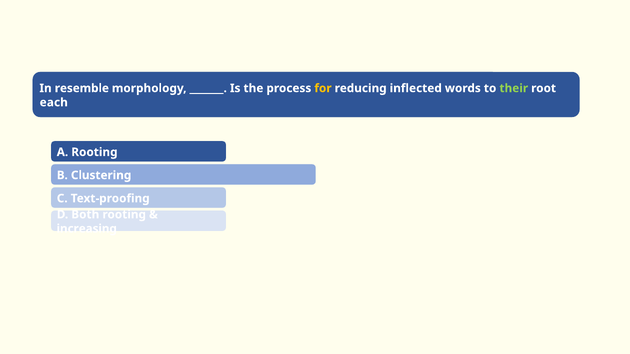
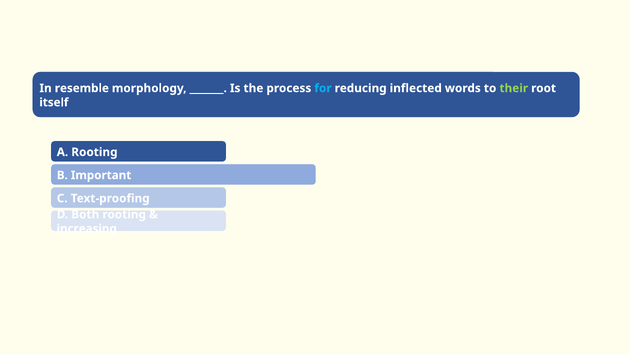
for colour: yellow -> light blue
each: each -> itself
Clustering: Clustering -> Important
